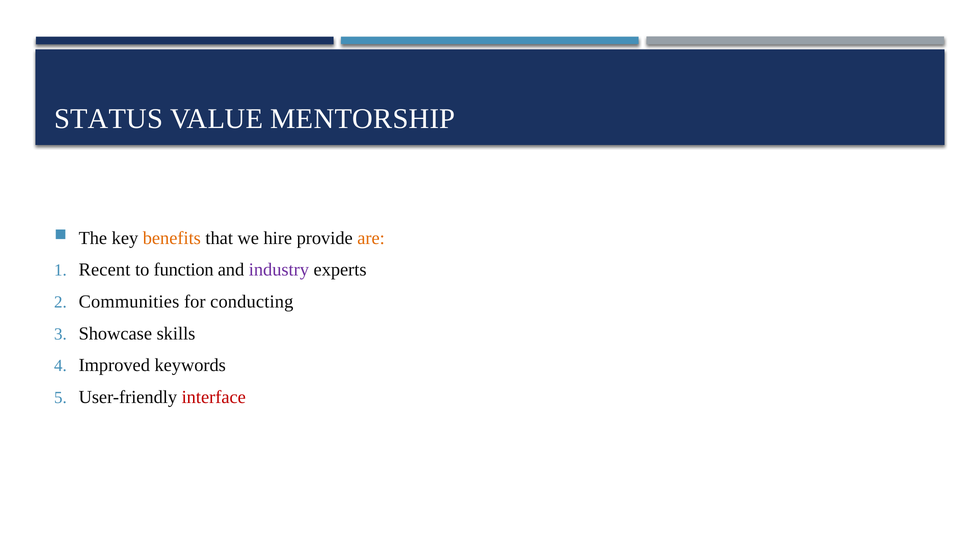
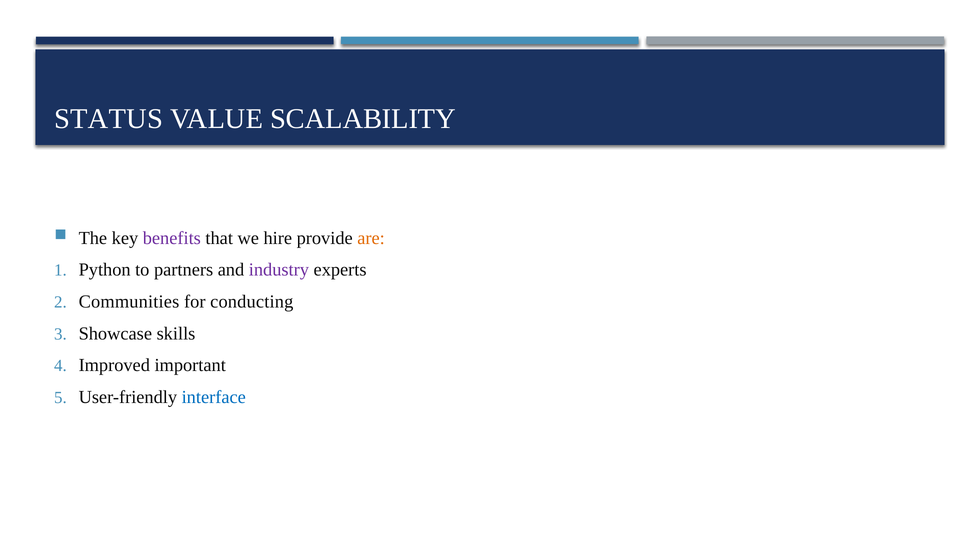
MENTORSHIP: MENTORSHIP -> SCALABILITY
benefits colour: orange -> purple
Recent: Recent -> Python
function: function -> partners
keywords: keywords -> important
interface colour: red -> blue
